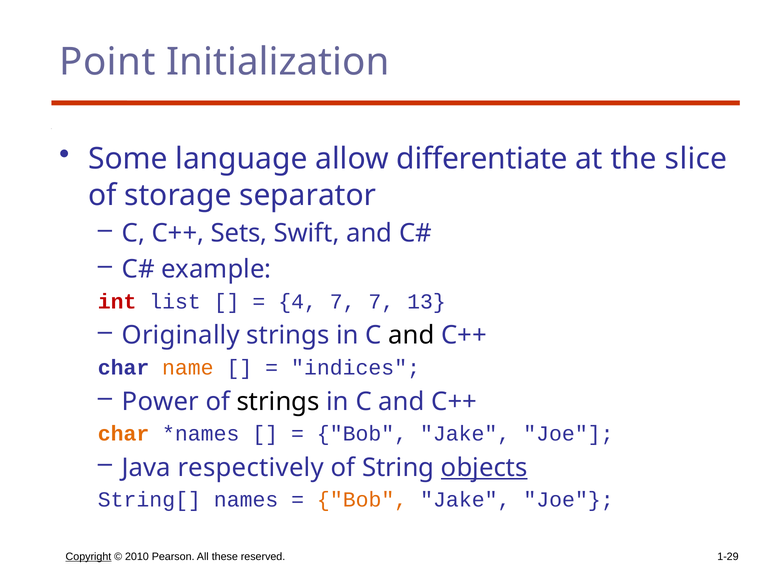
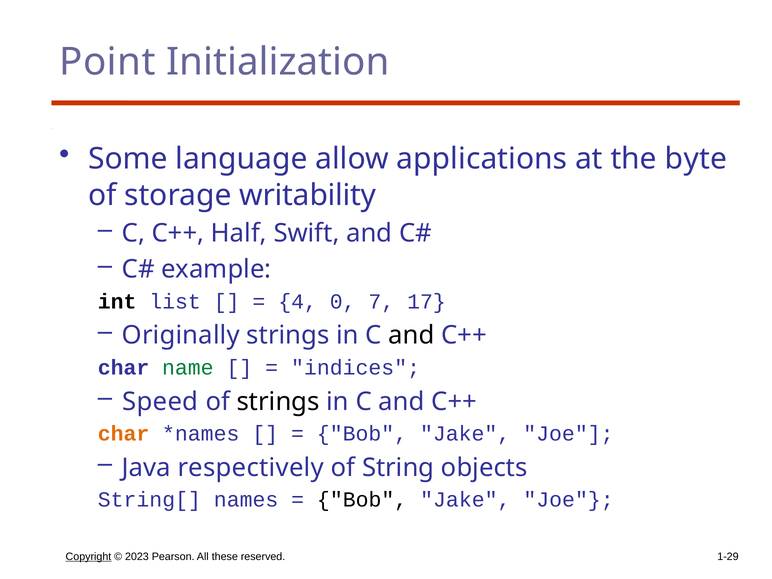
differentiate: differentiate -> applications
slice: slice -> byte
separator: separator -> writability
Sets: Sets -> Half
int colour: red -> black
4 7: 7 -> 0
13: 13 -> 17
name colour: orange -> green
Power: Power -> Speed
objects underline: present -> none
″Bob″ at (362, 500) colour: orange -> black
2010: 2010 -> 2023
